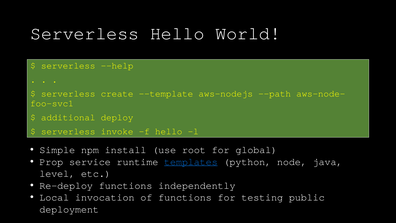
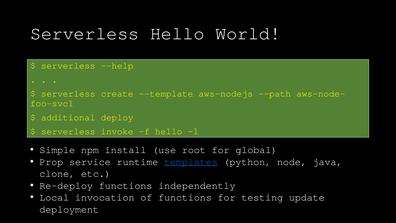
level: level -> clone
public: public -> update
